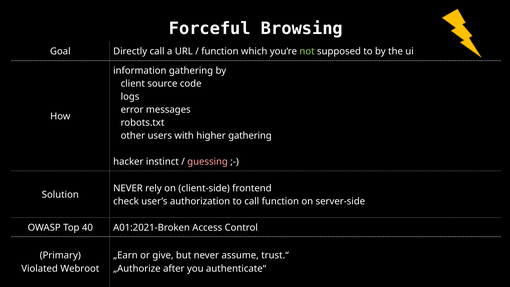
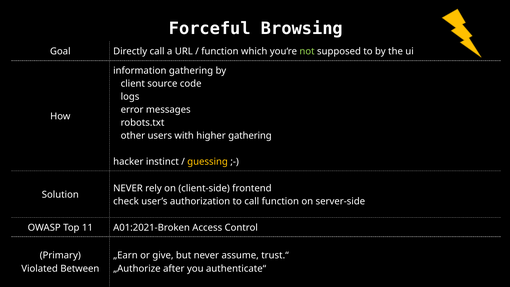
guessing colour: pink -> yellow
40: 40 -> 11
Webroot: Webroot -> Between
